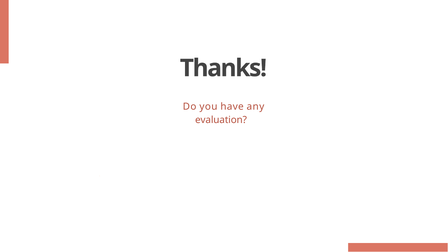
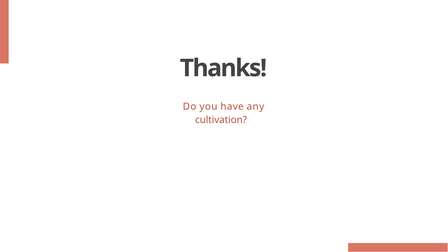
evaluation: evaluation -> cultivation
